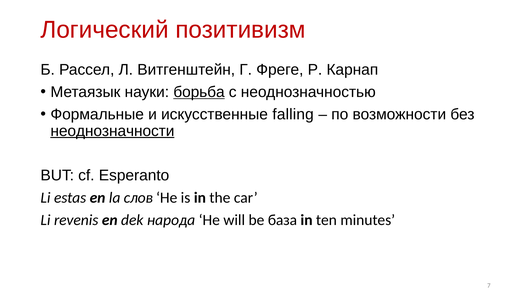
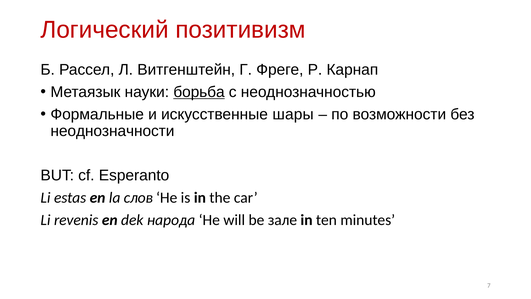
falling: falling -> шары
неоднозначности underline: present -> none
база: база -> зале
